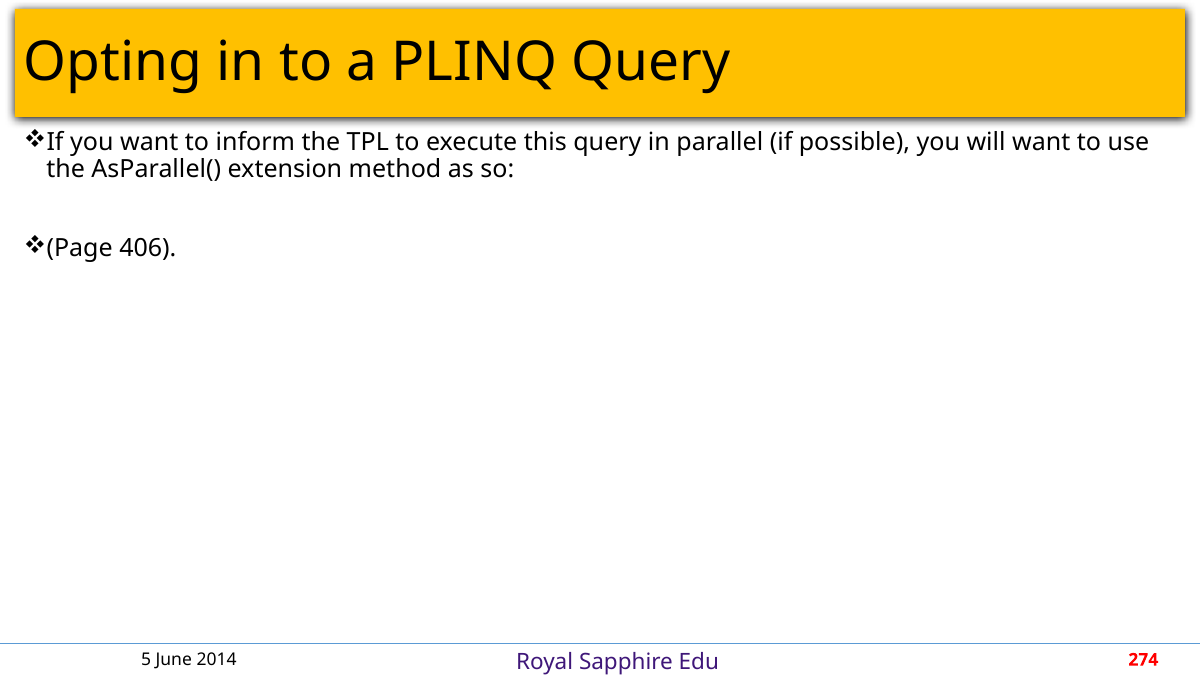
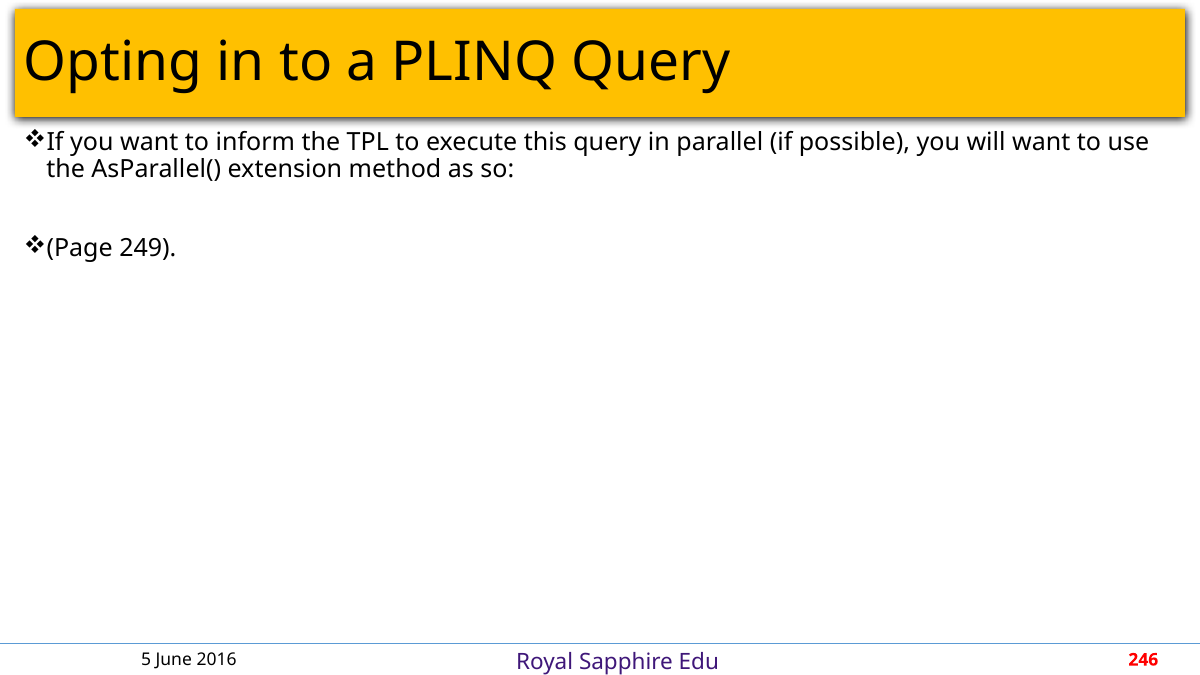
406: 406 -> 249
2014: 2014 -> 2016
274: 274 -> 246
